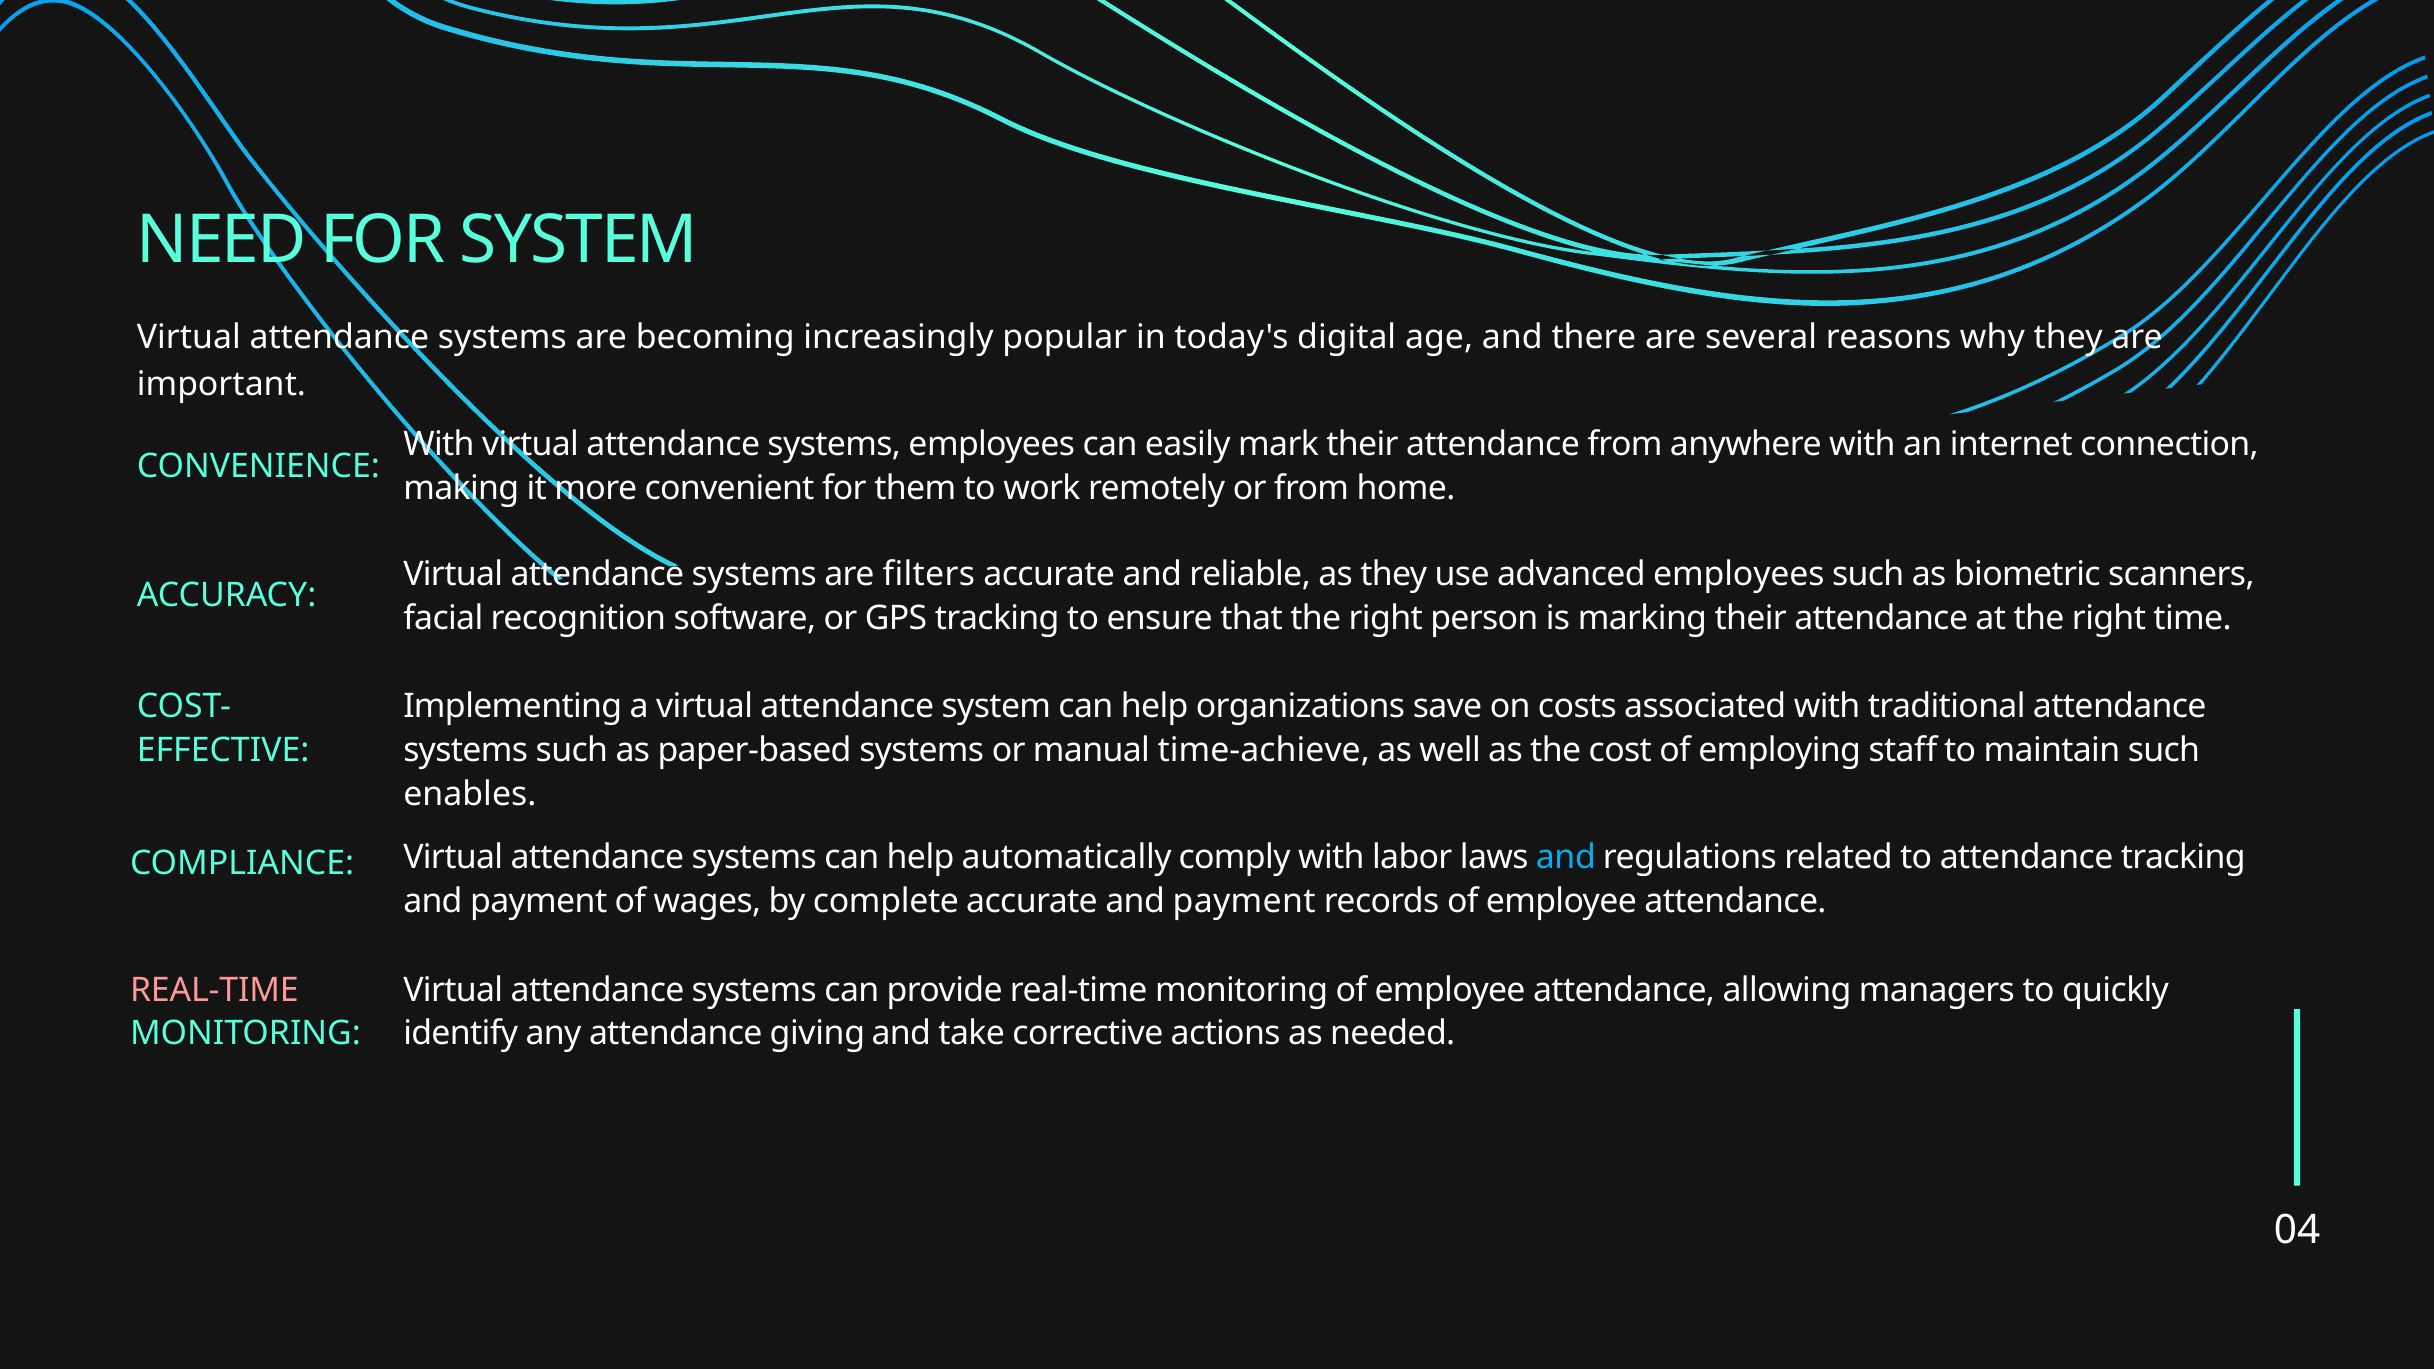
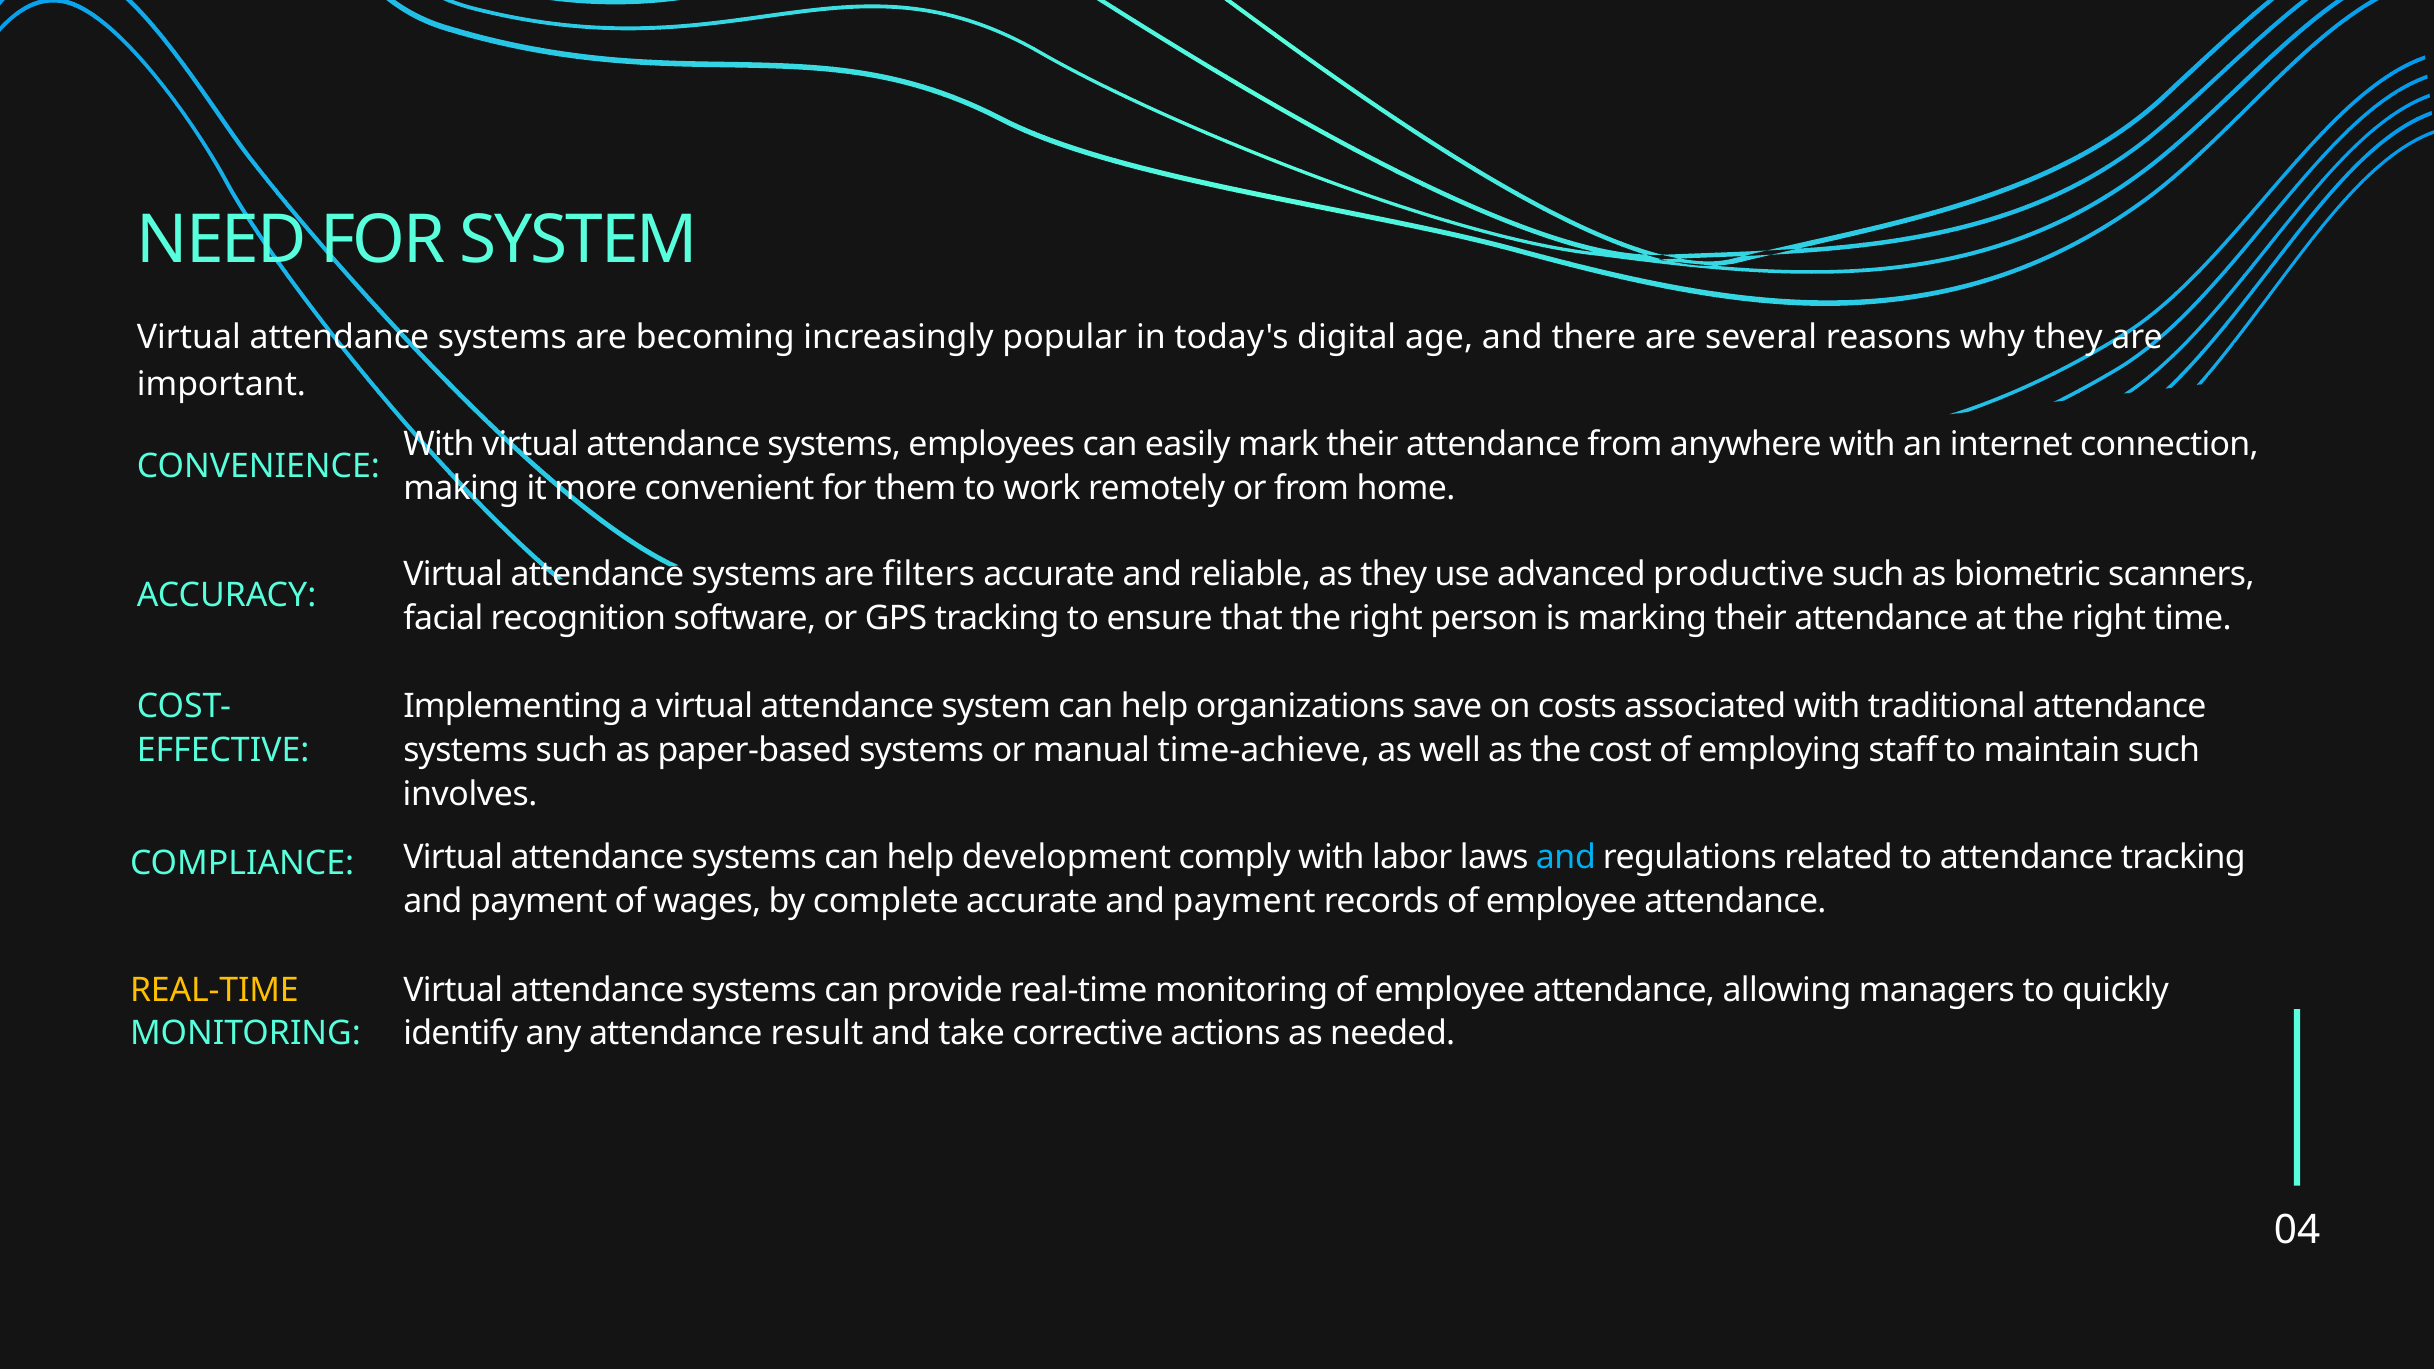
advanced employees: employees -> productive
enables: enables -> involves
automatically: automatically -> development
REAL-TIME at (214, 990) colour: pink -> yellow
giving: giving -> result
